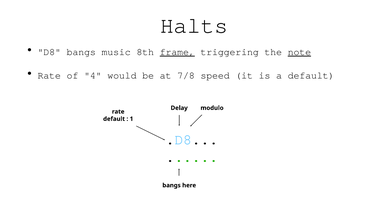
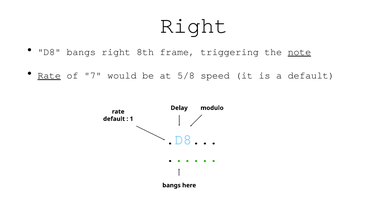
Halts at (194, 25): Halts -> Right
bangs music: music -> right
frame underline: present -> none
Rate at (49, 76) underline: none -> present
4: 4 -> 7
7/8: 7/8 -> 5/8
